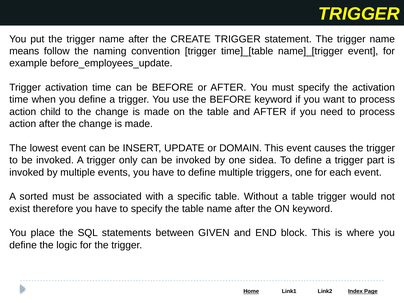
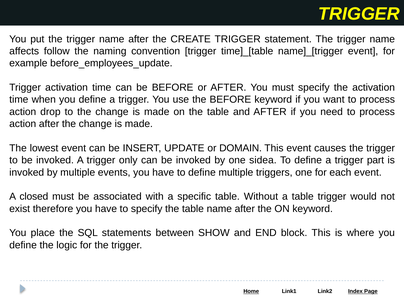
means: means -> affects
child: child -> drop
sorted: sorted -> closed
GIVEN: GIVEN -> SHOW
